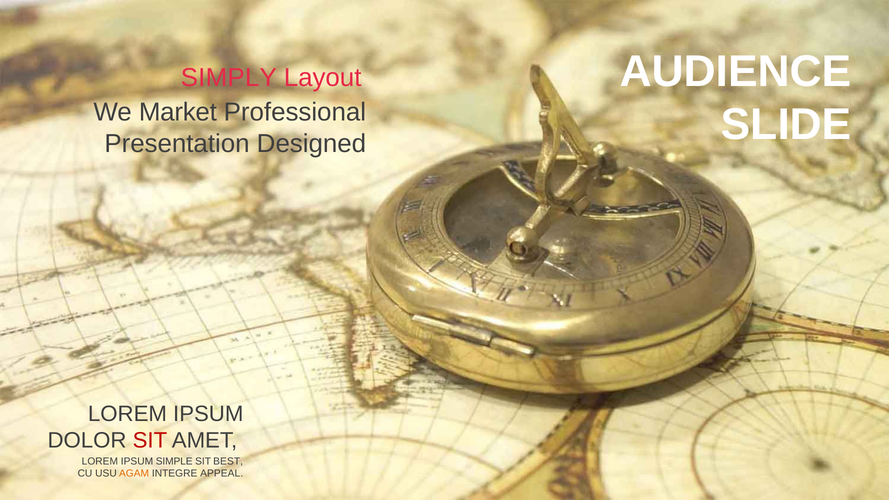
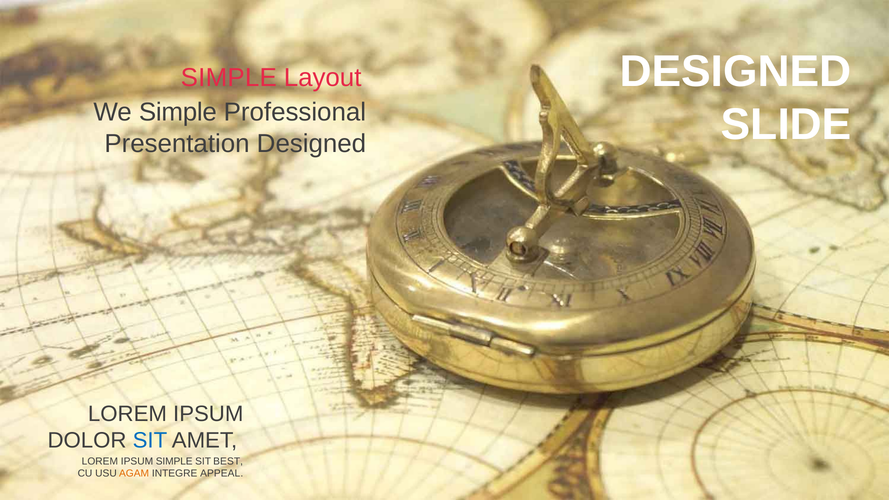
SIMPLY at (229, 78): SIMPLY -> SIMPLE
Layout AUDIENCE: AUDIENCE -> DESIGNED
We Market: Market -> Simple
SIT at (150, 441) colour: red -> blue
